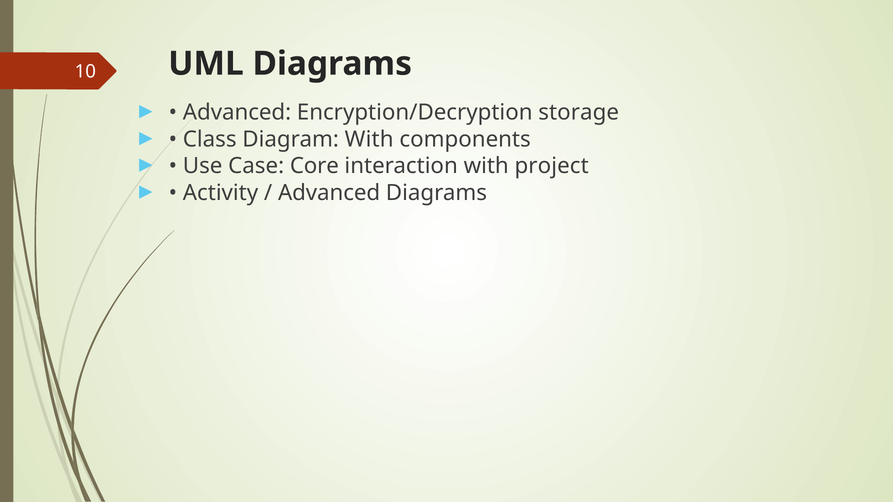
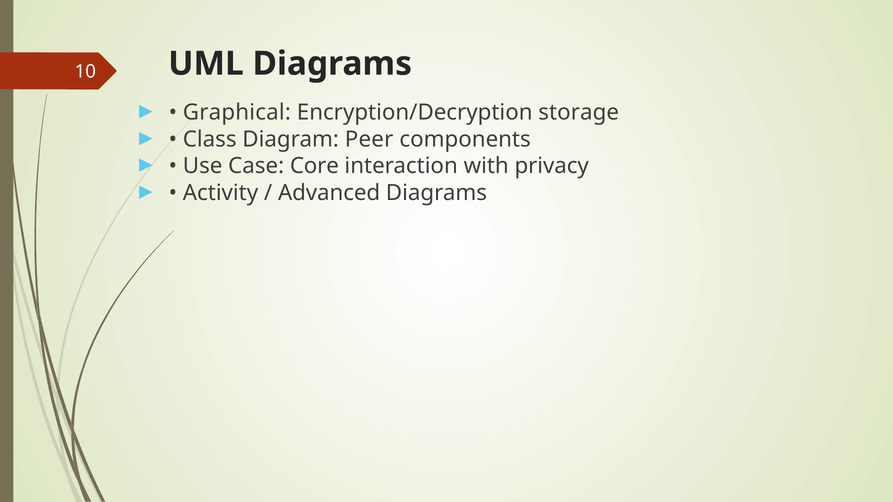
Advanced at (237, 112): Advanced -> Graphical
Diagram With: With -> Peer
project: project -> privacy
